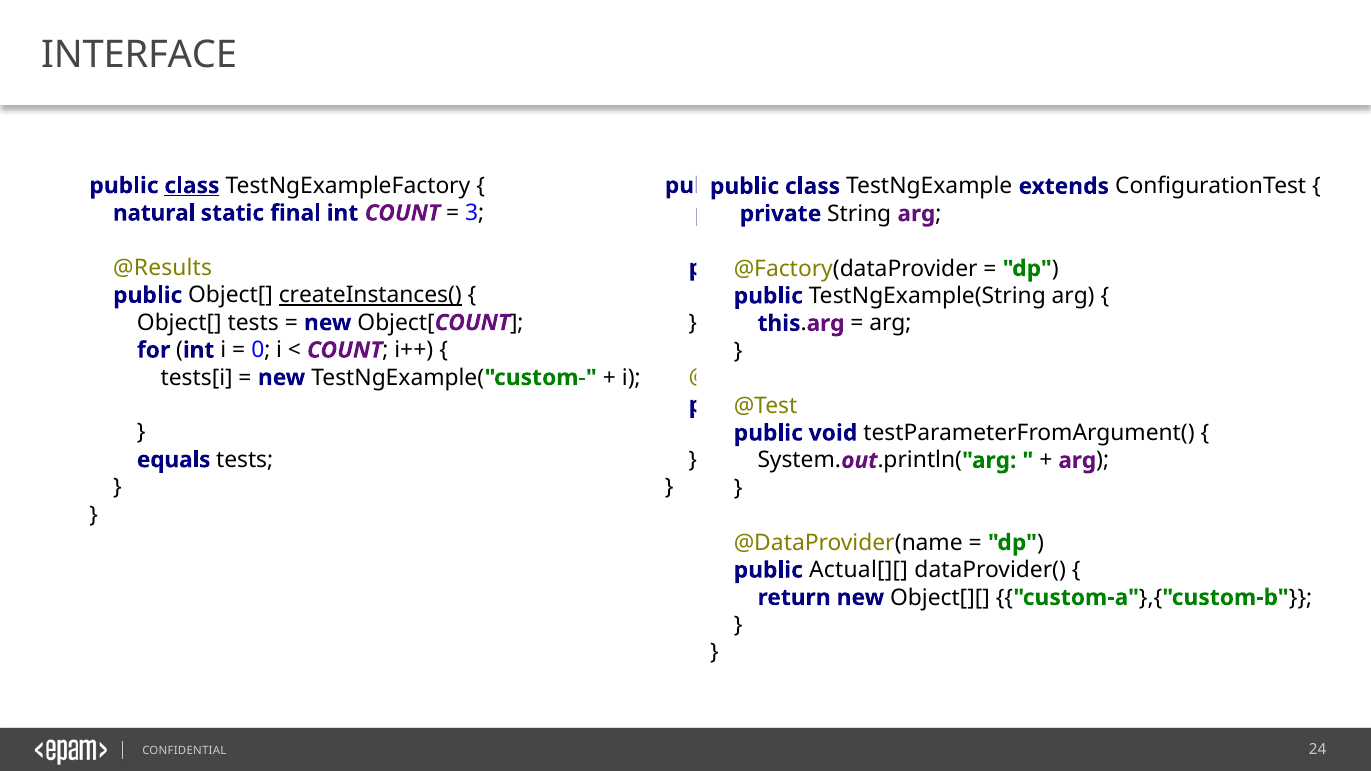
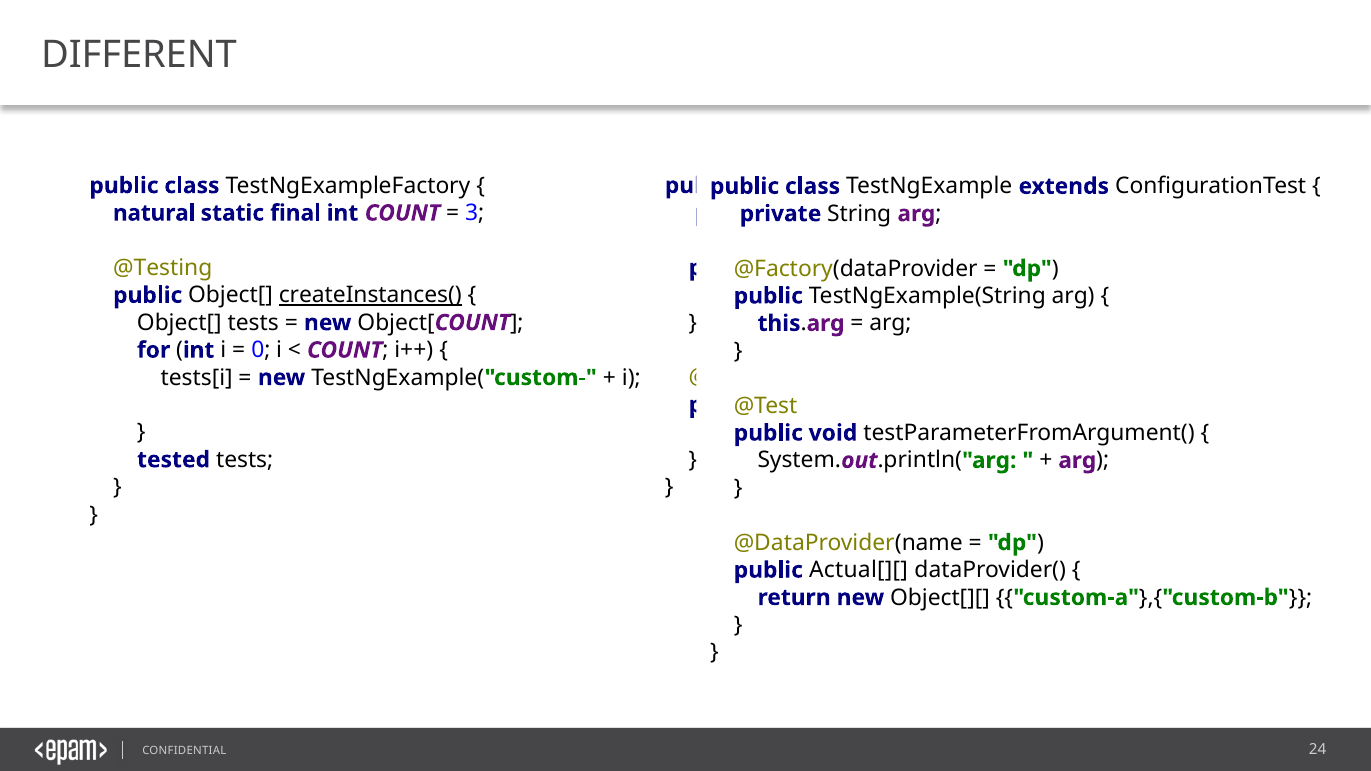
INTERFACE: INTERFACE -> DIFFERENT
class at (192, 186) underline: present -> none
@Results: @Results -> @Testing
equals: equals -> tested
